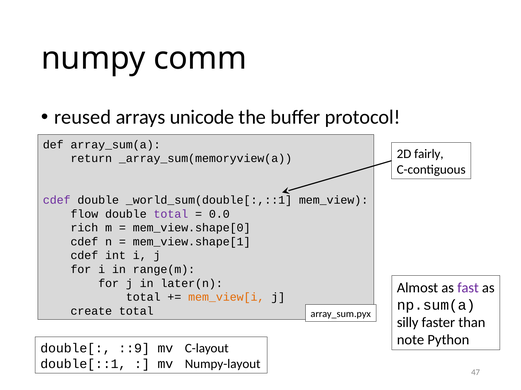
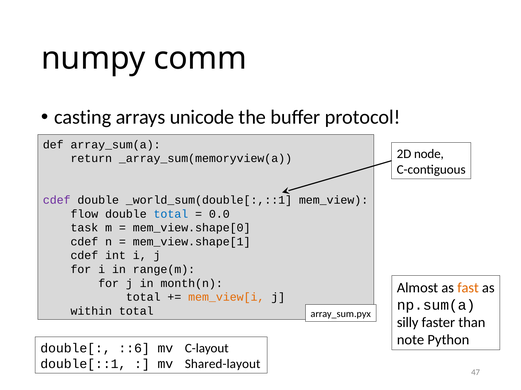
reused: reused -> casting
fairly: fairly -> node
total at (171, 214) colour: purple -> blue
rich: rich -> task
later(n: later(n -> month(n
fast colour: purple -> orange
create: create -> within
::9: ::9 -> ::6
Numpy-layout: Numpy-layout -> Shared-layout
